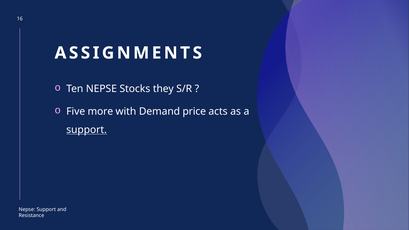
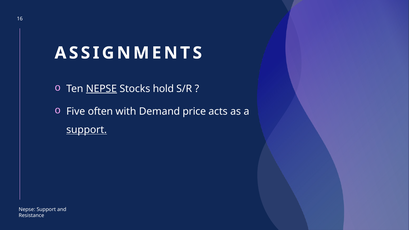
NEPSE at (101, 89) underline: none -> present
they: they -> hold
more: more -> often
